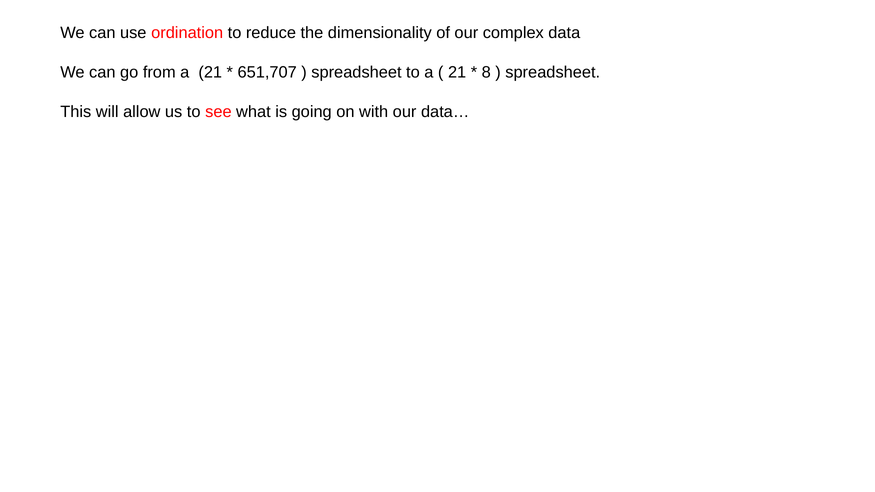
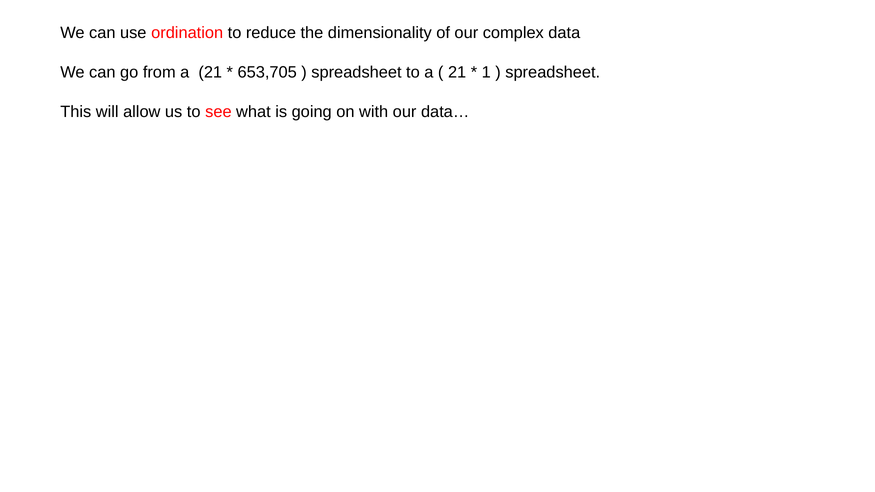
651,707: 651,707 -> 653,705
8: 8 -> 1
